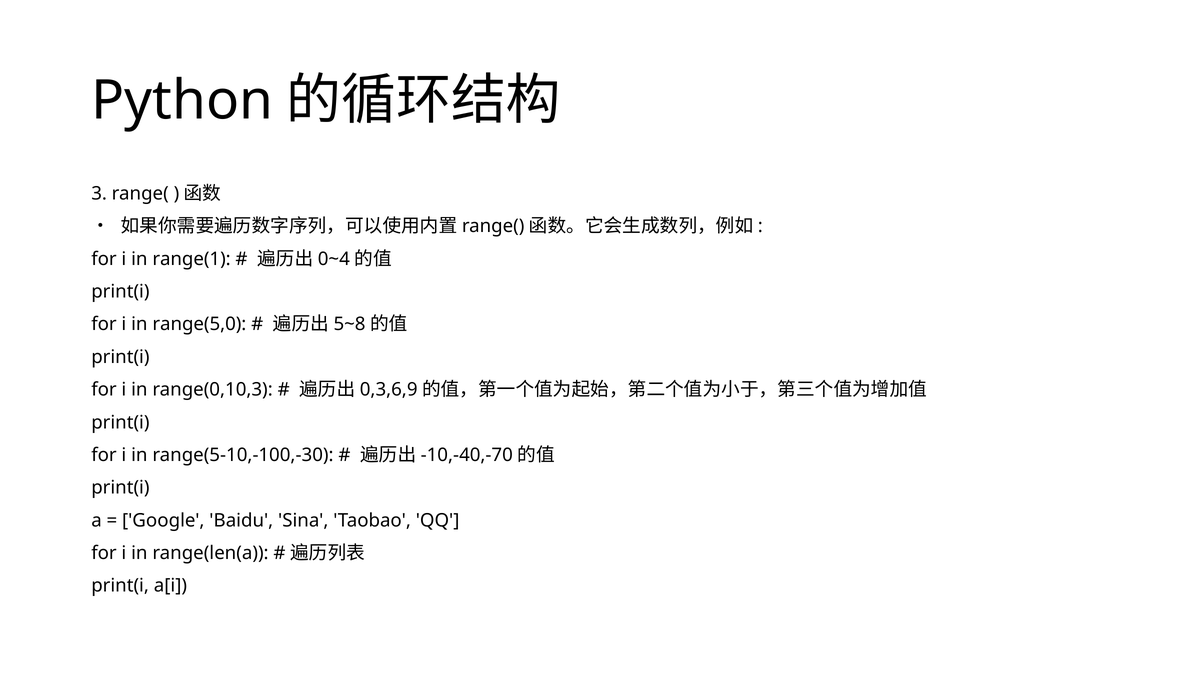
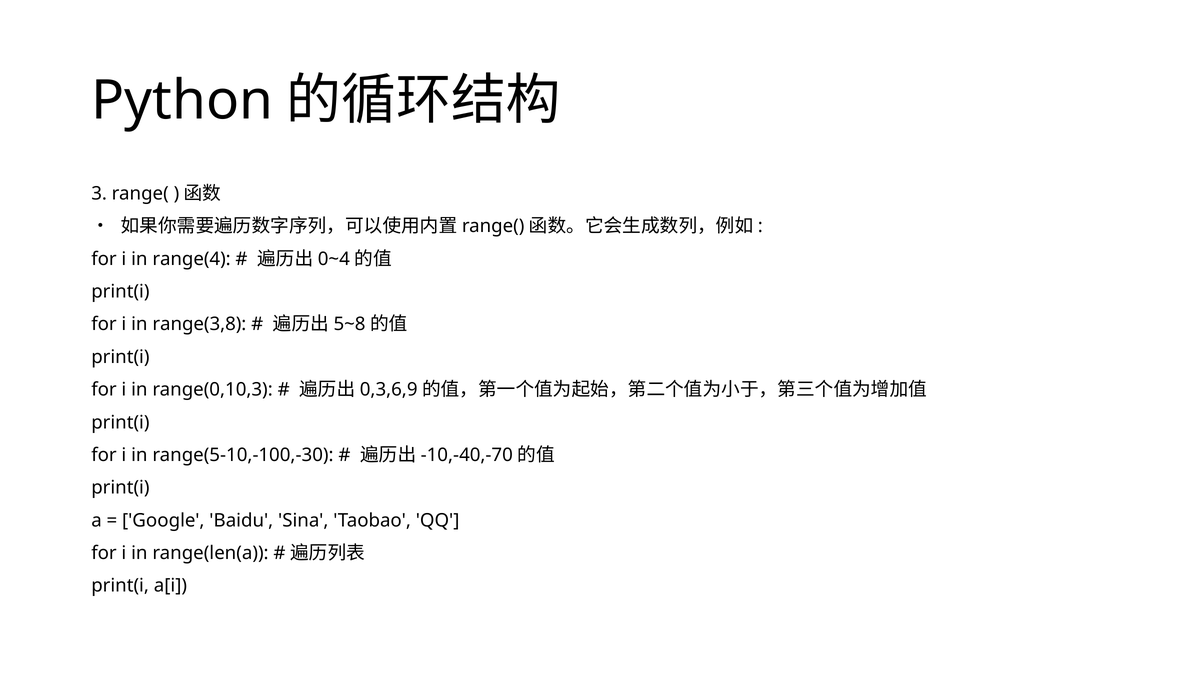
range(1: range(1 -> range(4
range(5,0: range(5,0 -> range(3,8
